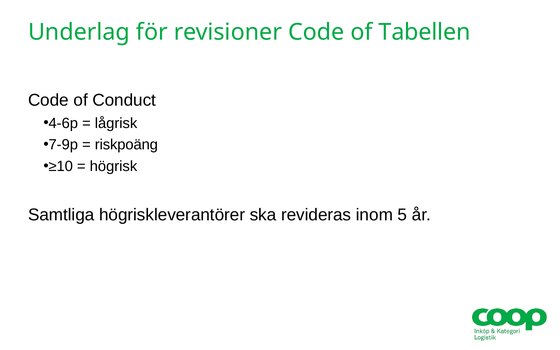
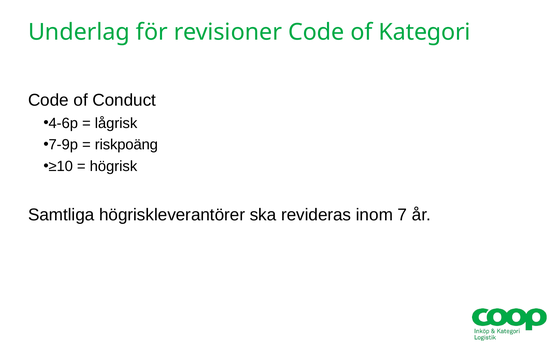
Tabellen: Tabellen -> Kategori
5: 5 -> 7
